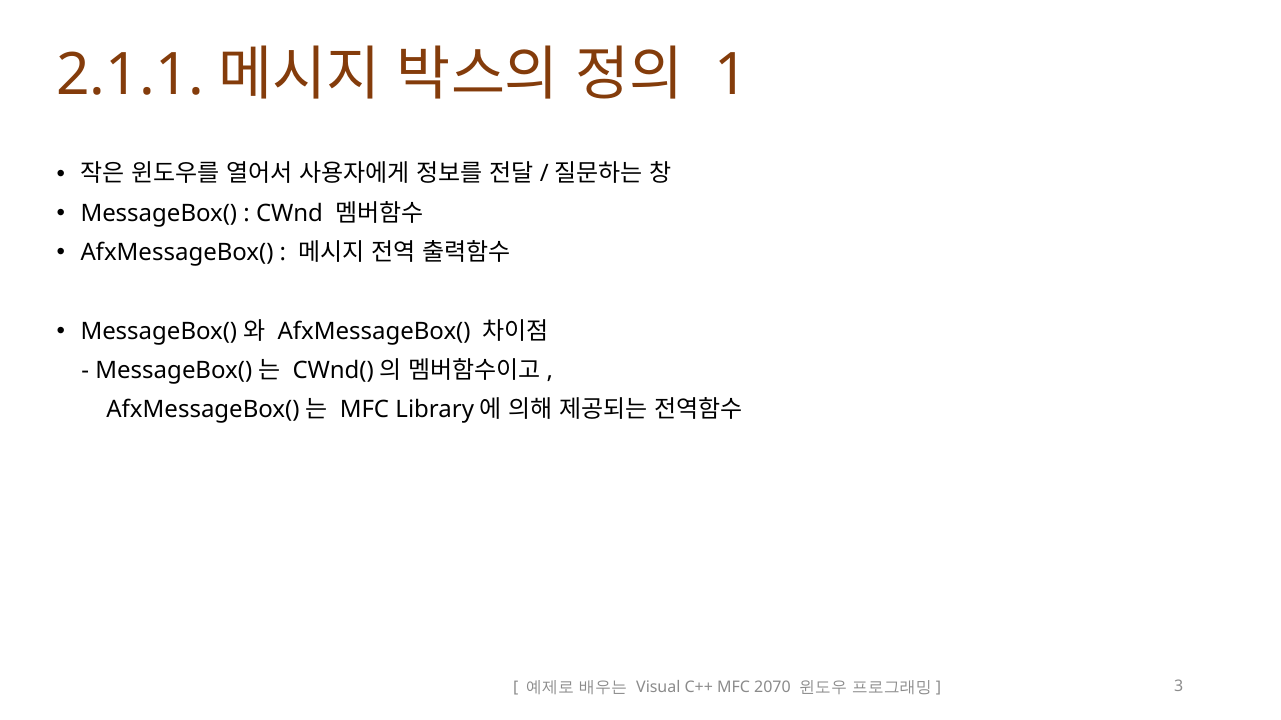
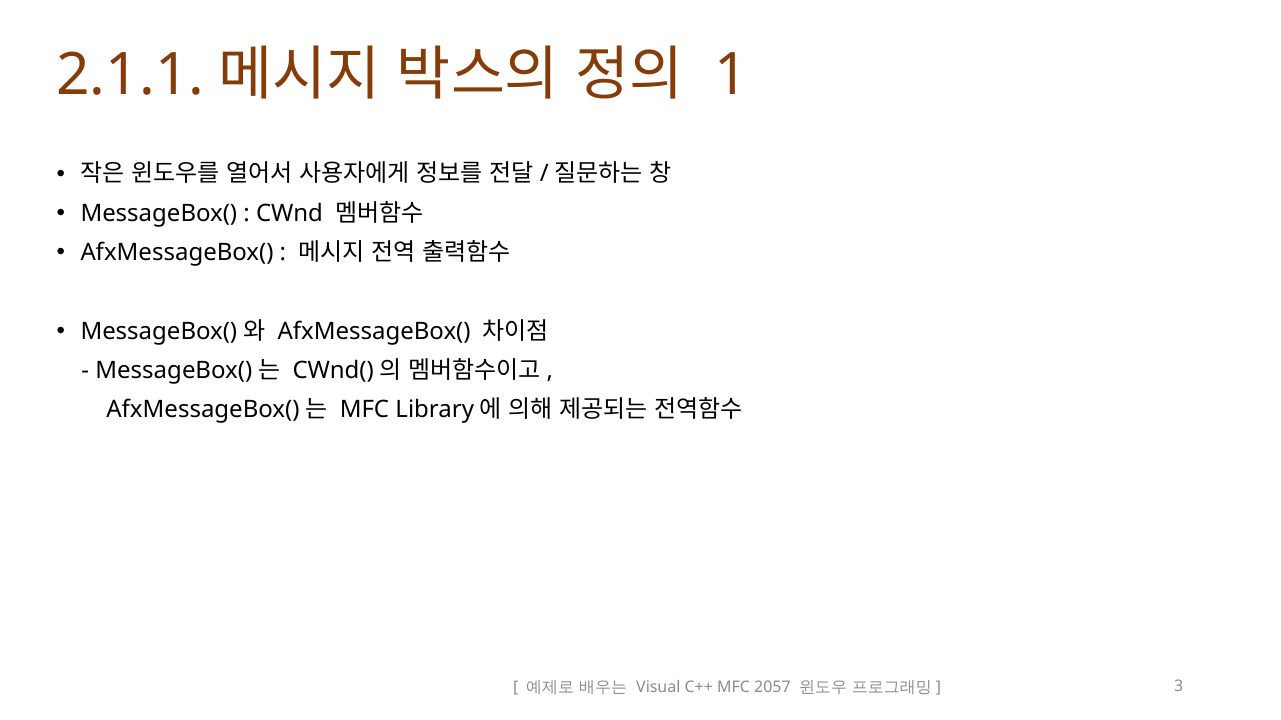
2070: 2070 -> 2057
